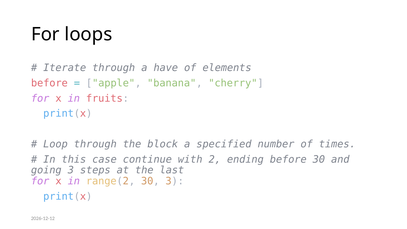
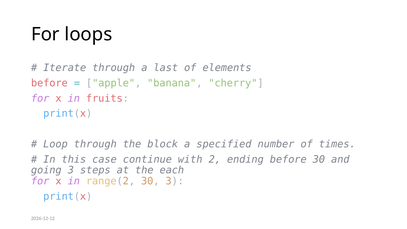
have: have -> last
last: last -> each
